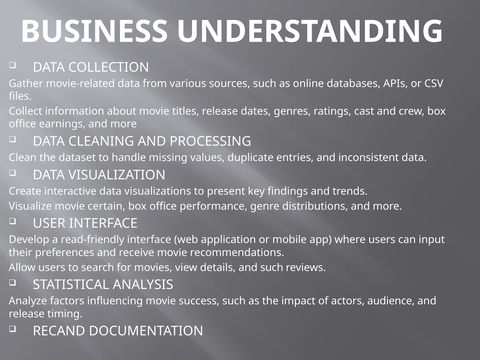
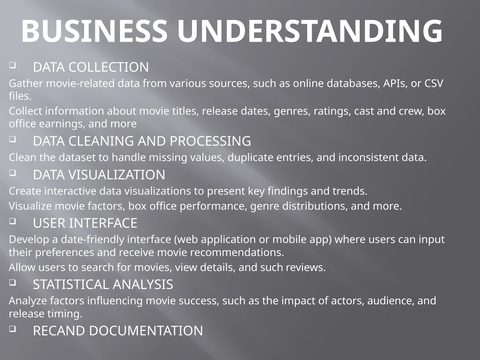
movie certain: certain -> factors
read-friendly: read-friendly -> date-friendly
